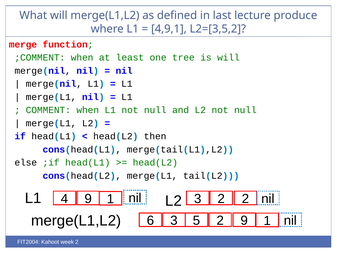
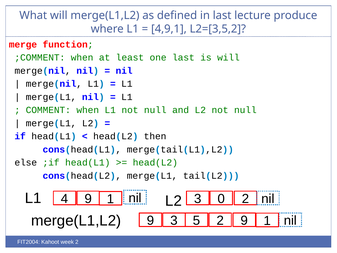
one tree: tree -> last
3 2: 2 -> 0
merge(L1,L2 6: 6 -> 9
